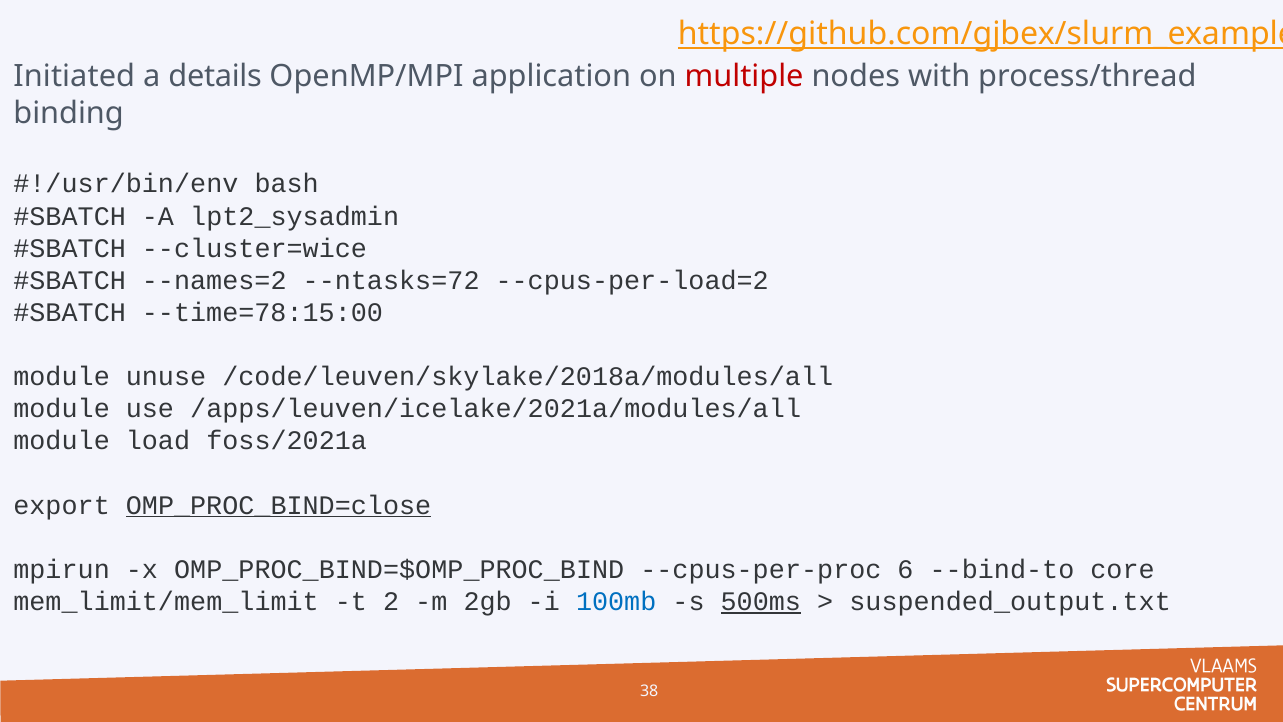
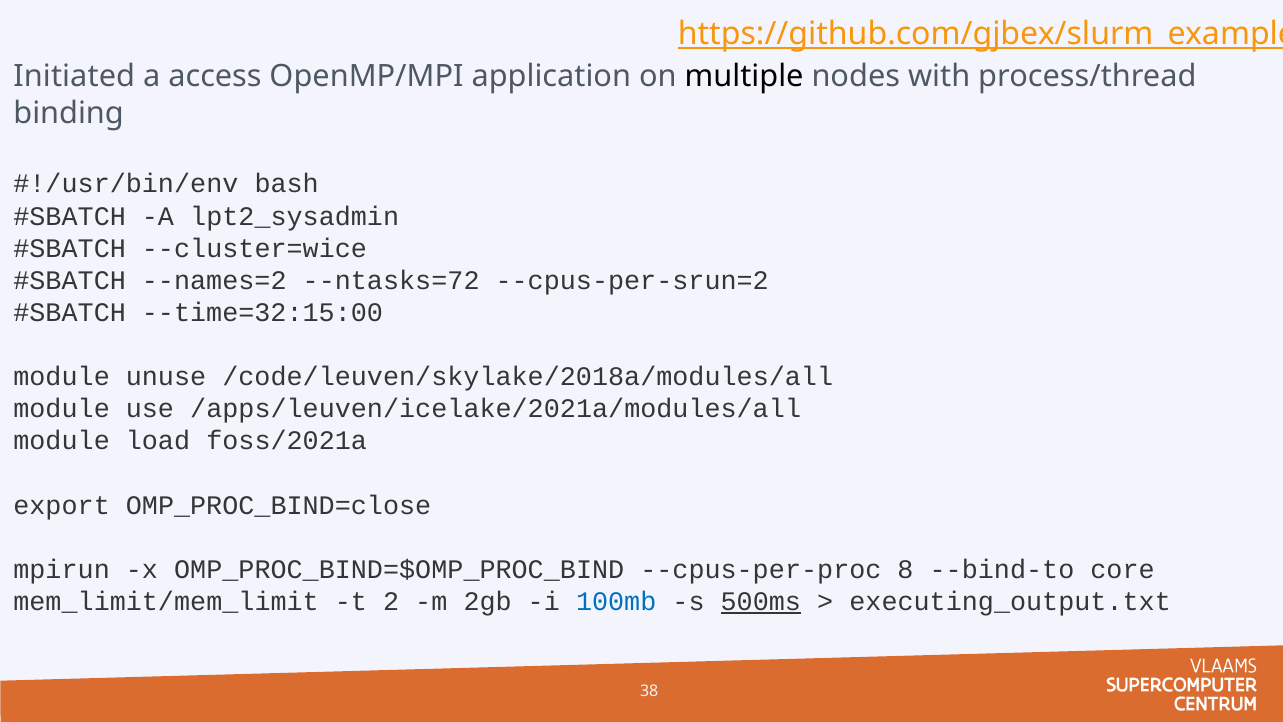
details: details -> access
multiple colour: red -> black
--cpus-per-load=2: --cpus-per-load=2 -> --cpus-per-srun=2
--time=78:15:00: --time=78:15:00 -> --time=32:15:00
OMP_PROC_BIND=close underline: present -> none
6: 6 -> 8
suspended_output.txt: suspended_output.txt -> executing_output.txt
